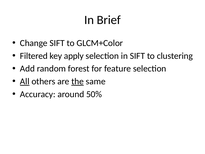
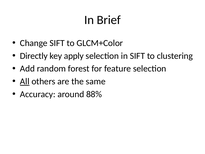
Filtered: Filtered -> Directly
the underline: present -> none
50%: 50% -> 88%
